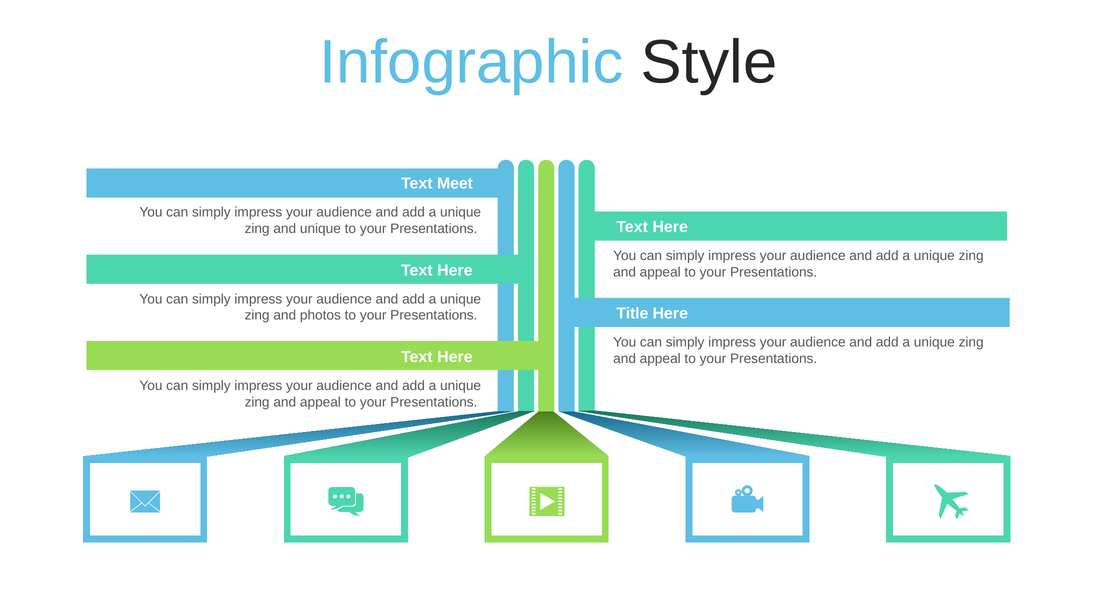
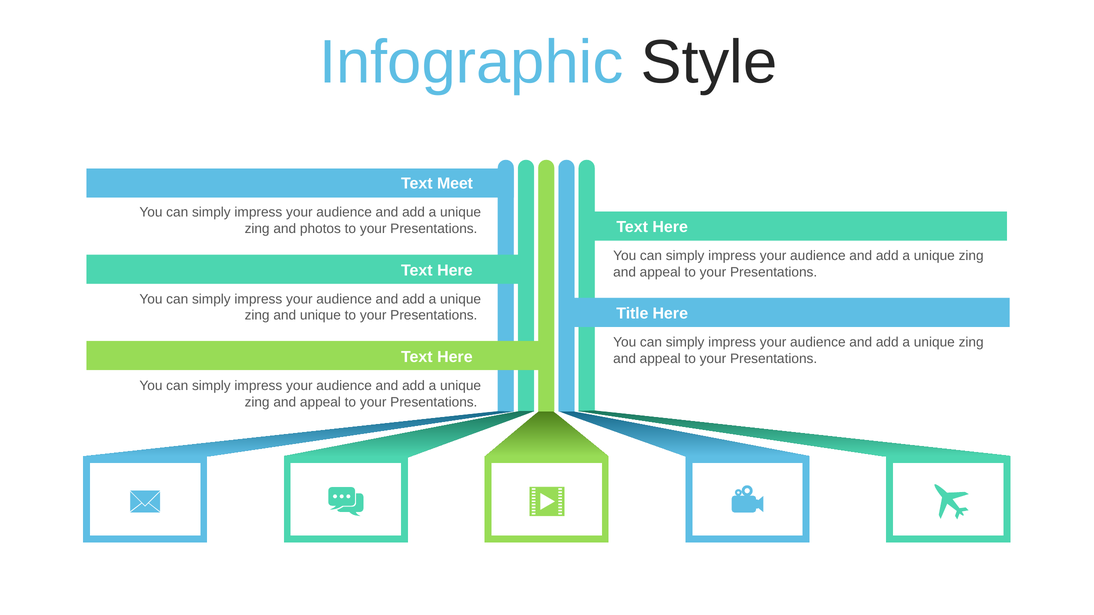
and unique: unique -> photos
and photos: photos -> unique
